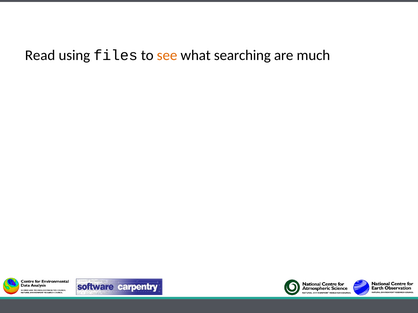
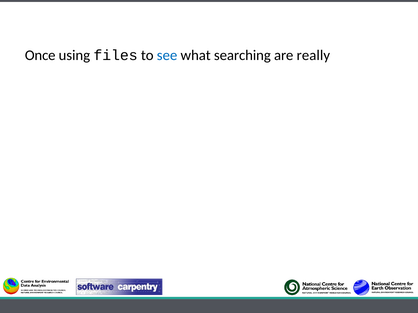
Read: Read -> Once
see colour: orange -> blue
much: much -> really
